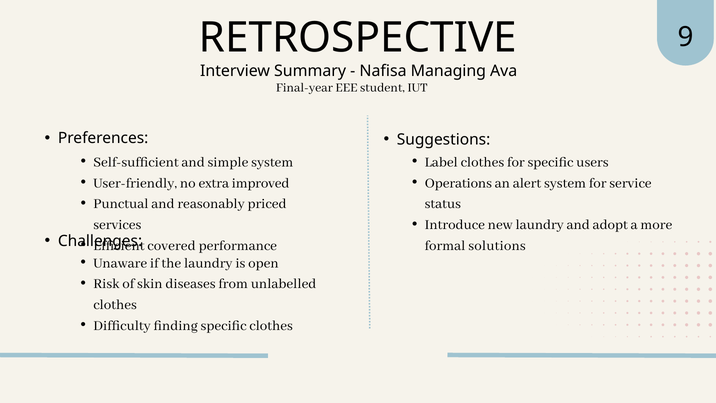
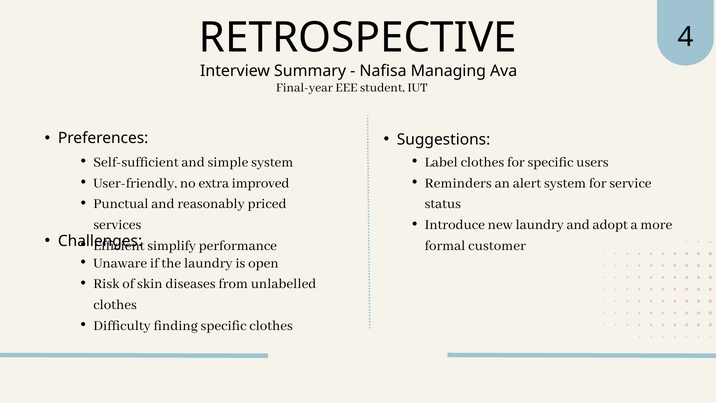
9: 9 -> 4
Operations: Operations -> Reminders
covered: covered -> simplify
solutions: solutions -> customer
